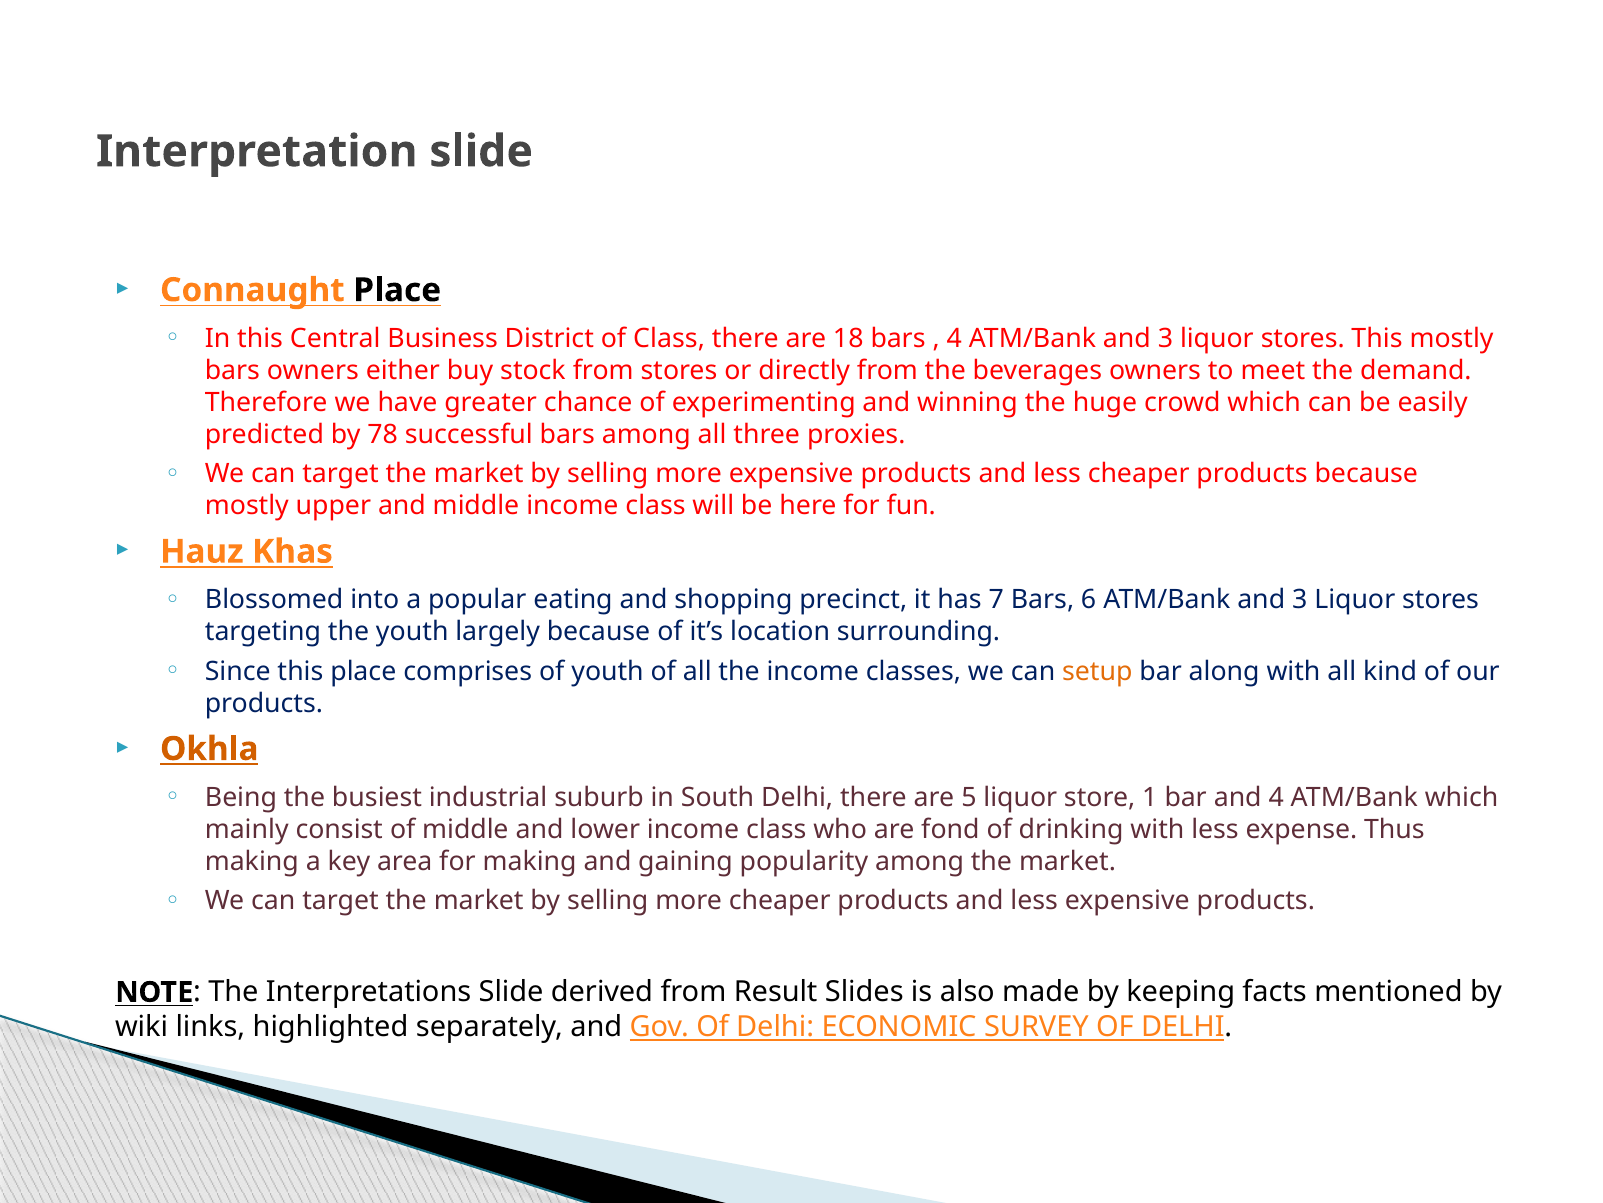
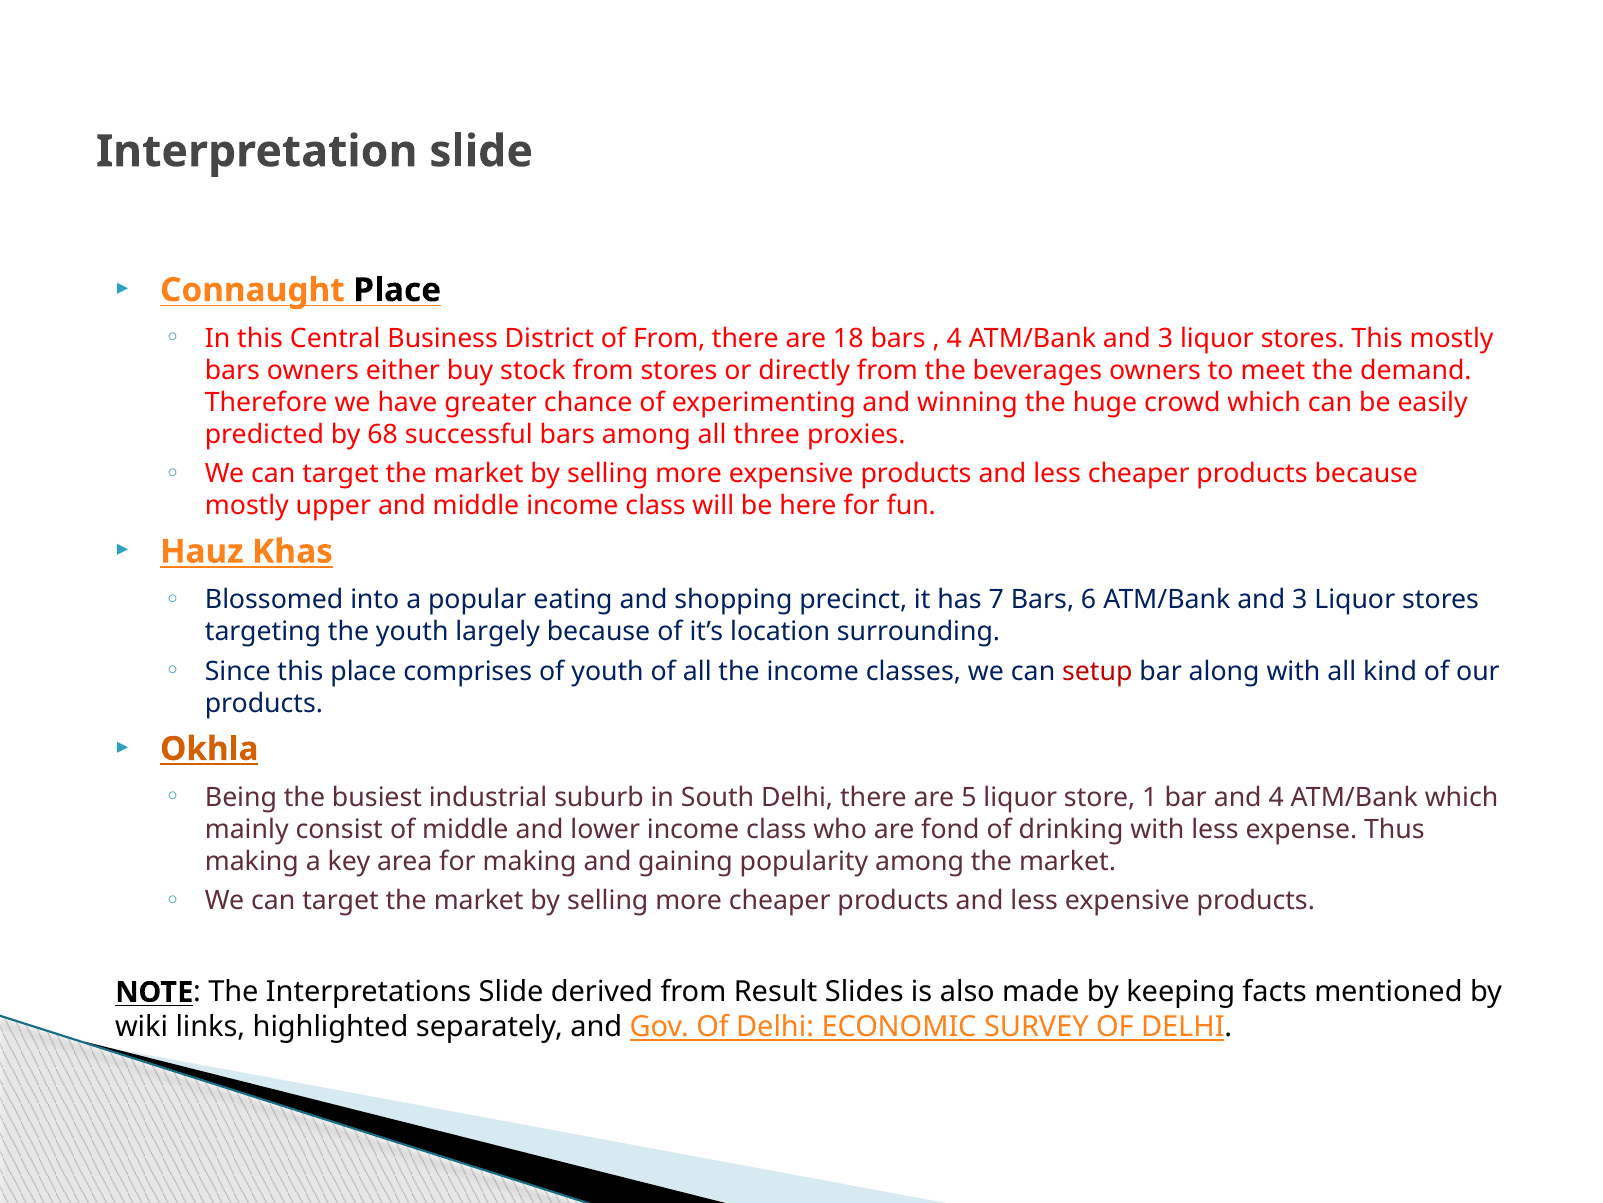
of Class: Class -> From
78: 78 -> 68
setup colour: orange -> red
